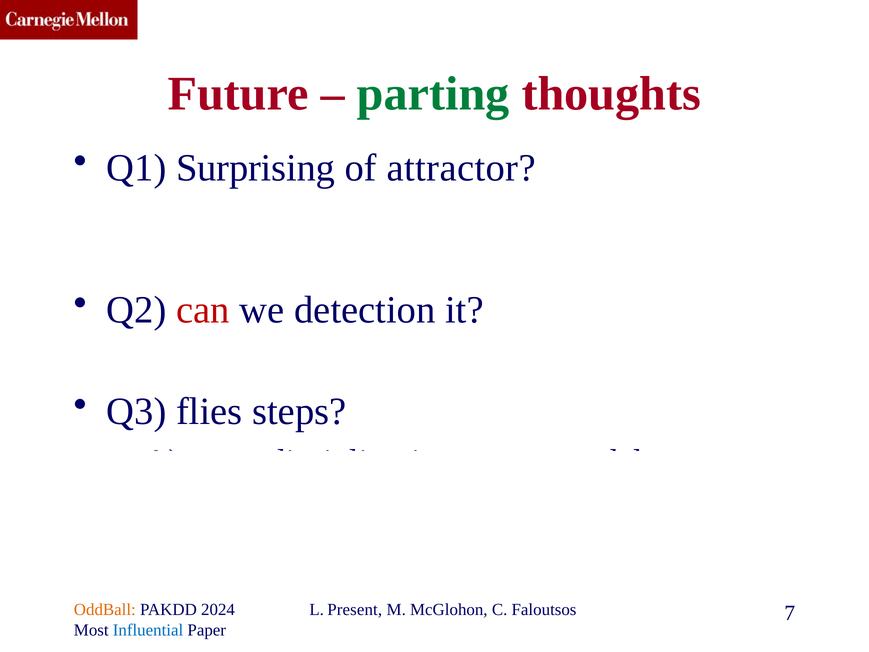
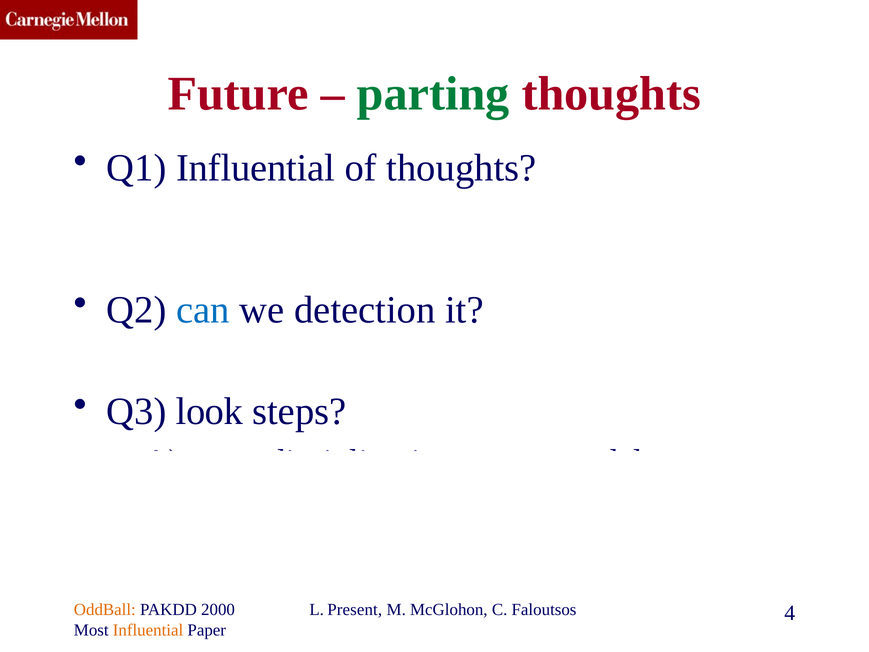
Q1 Surprising: Surprising -> Influential
of attractor: attractor -> thoughts
can colour: red -> blue
Q3 flies: flies -> look
2024: 2024 -> 2000
7: 7 -> 4
Influential at (148, 630) colour: blue -> orange
